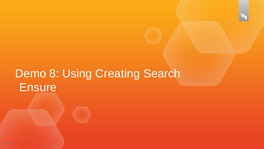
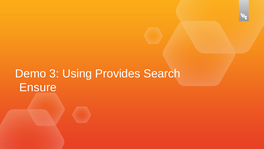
8: 8 -> 3
Creating: Creating -> Provides
